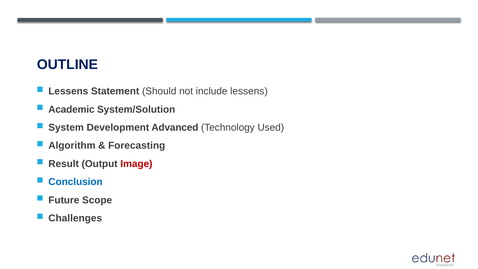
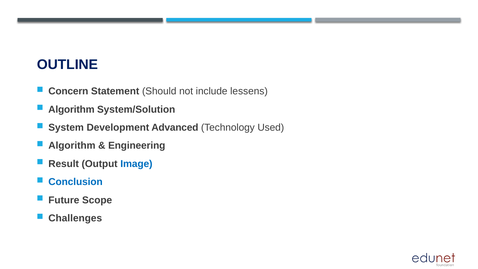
Lessens at (68, 91): Lessens -> Concern
Academic at (71, 109): Academic -> Algorithm
Forecasting: Forecasting -> Engineering
Image colour: red -> blue
